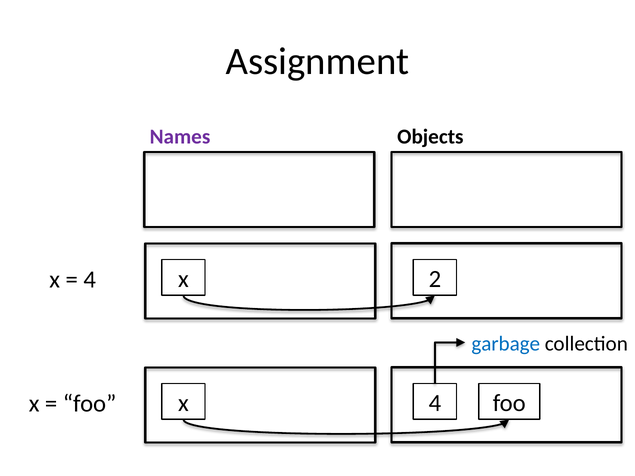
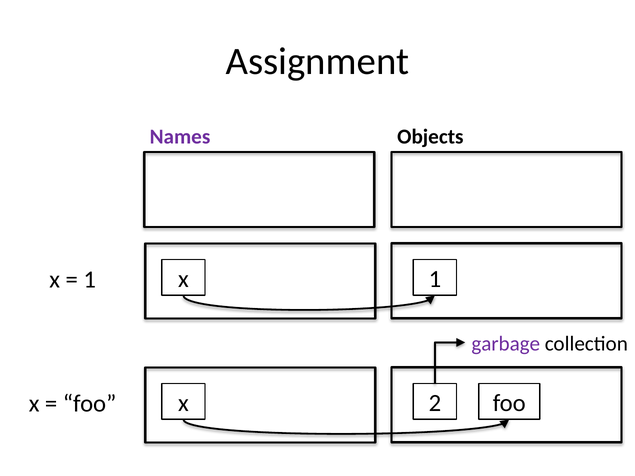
4 at (90, 280): 4 -> 1
x 2: 2 -> 1
garbage colour: blue -> purple
x 4: 4 -> 2
